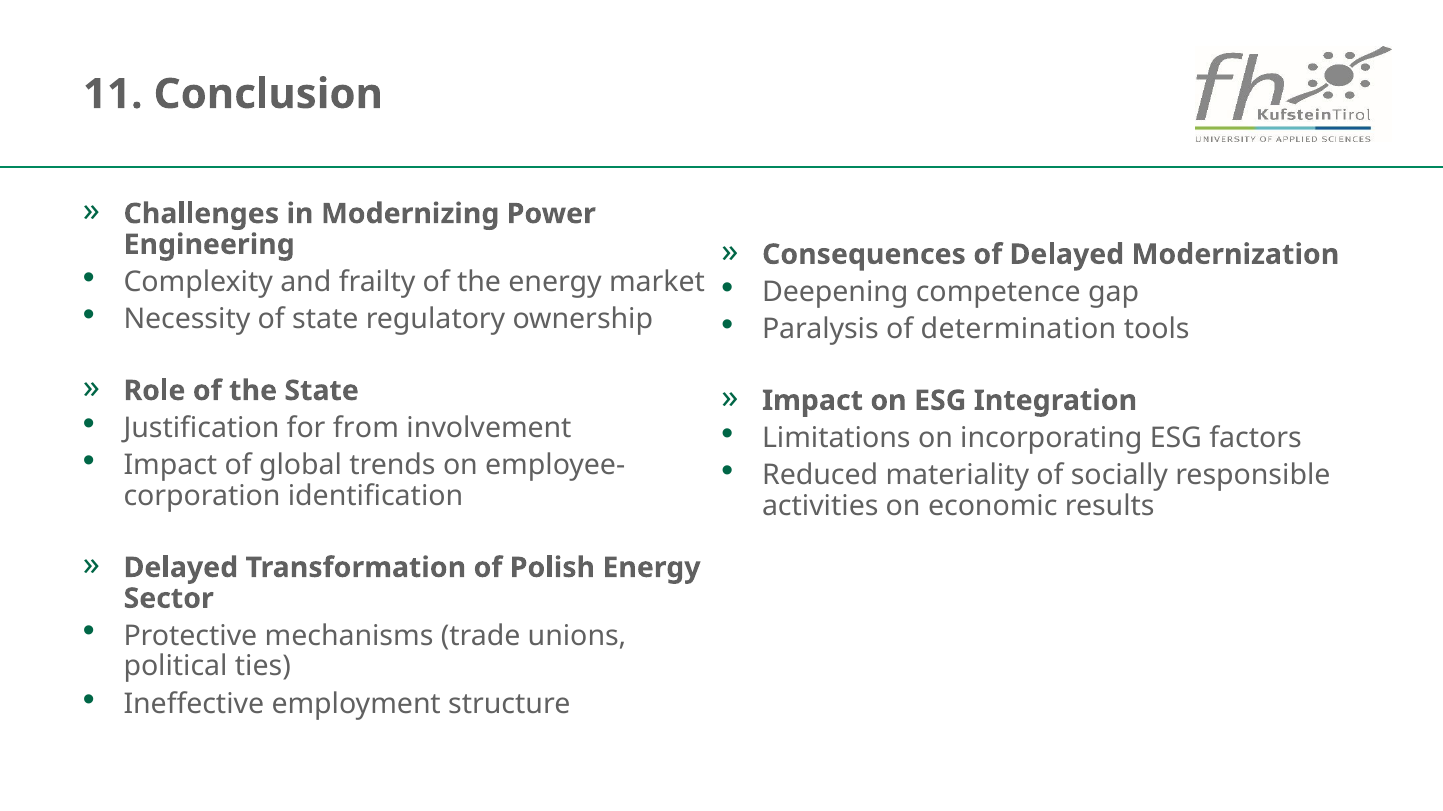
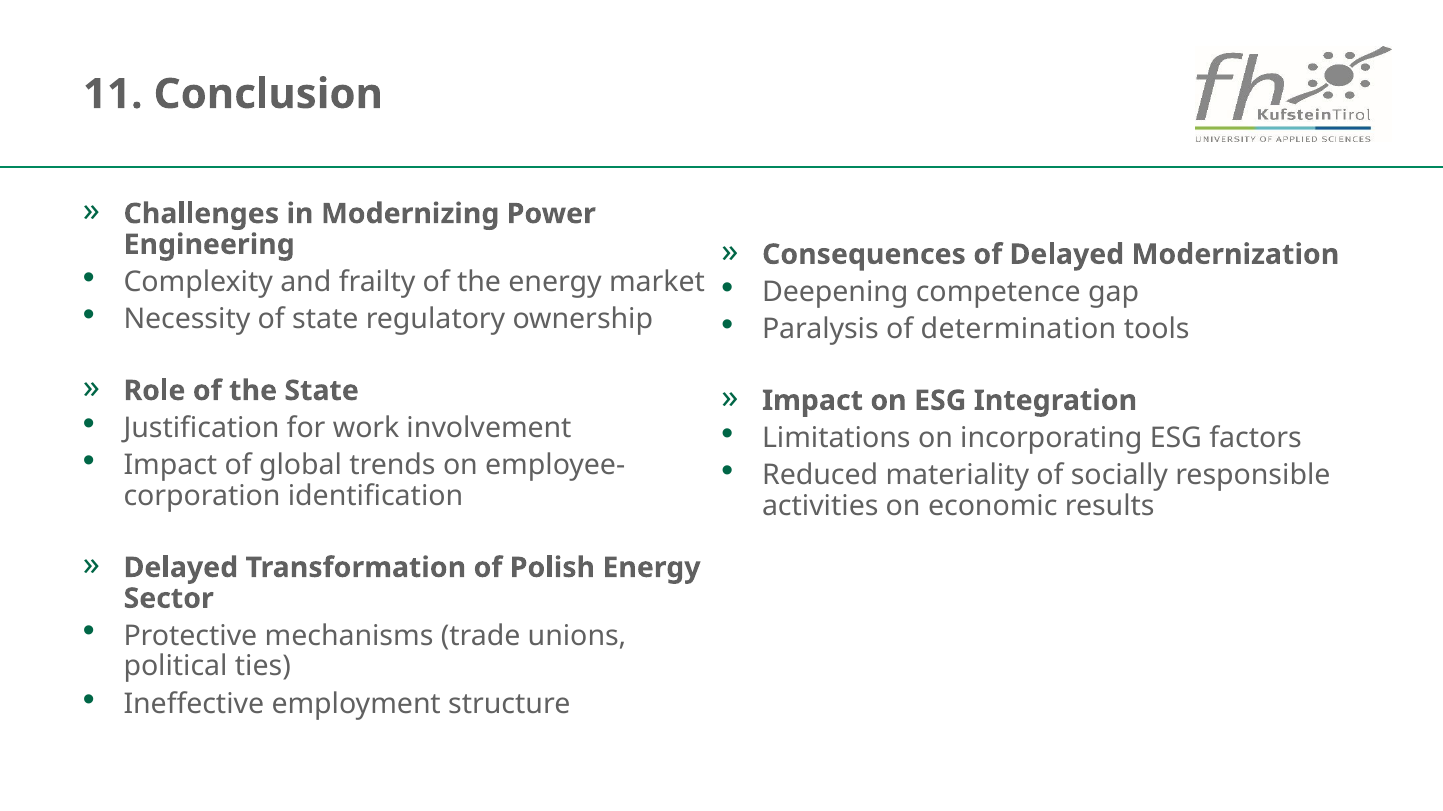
from: from -> work
